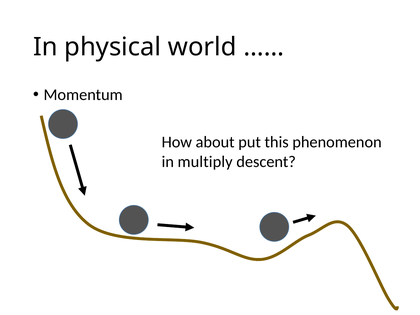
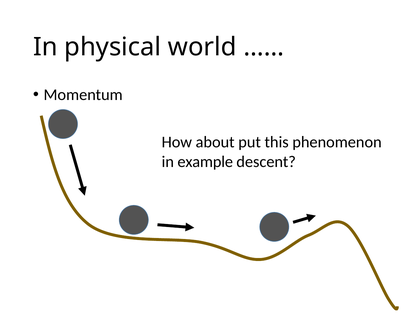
multiply: multiply -> example
